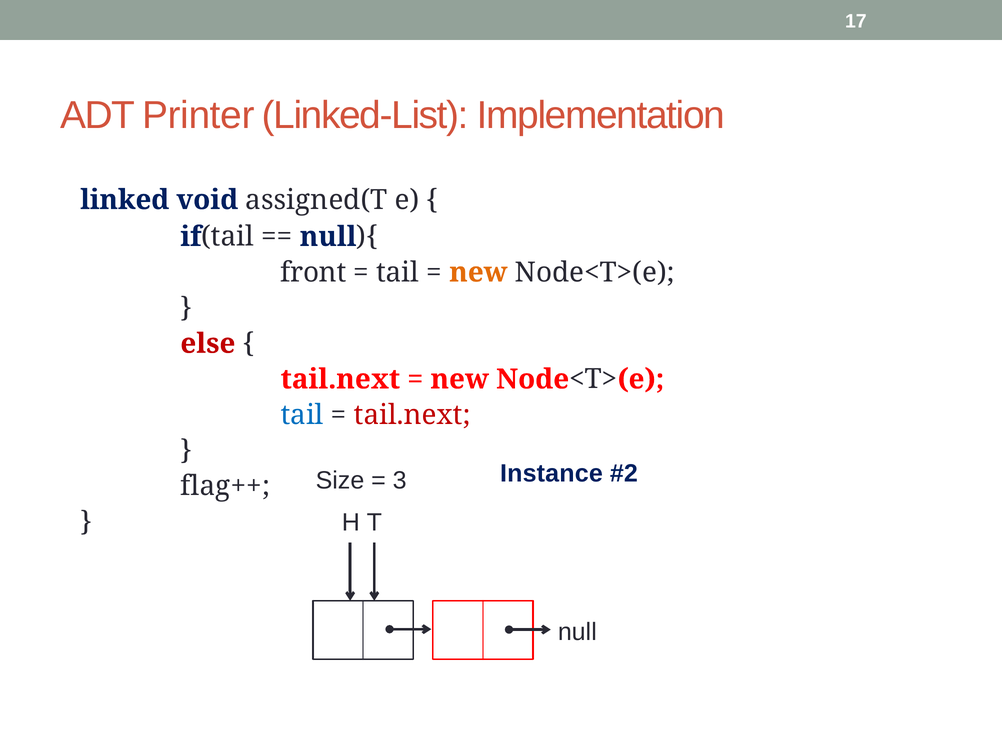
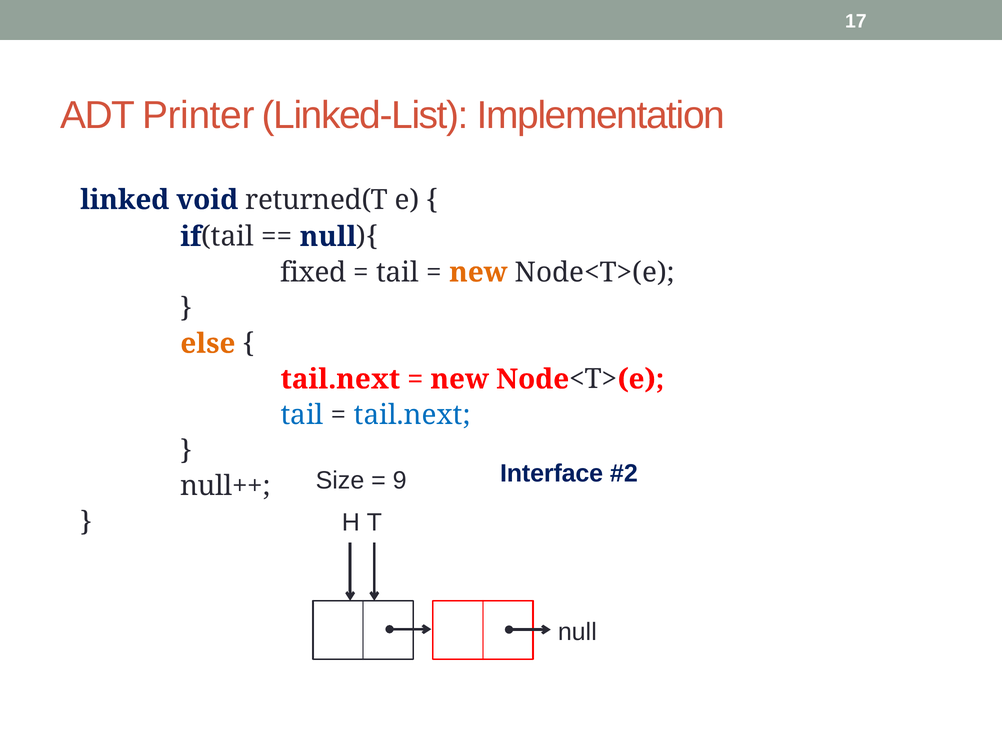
assigned(T: assigned(T -> returned(T
front: front -> fixed
else colour: red -> orange
tail.next at (412, 415) colour: red -> blue
Instance: Instance -> Interface
3: 3 -> 9
flag++: flag++ -> null++
